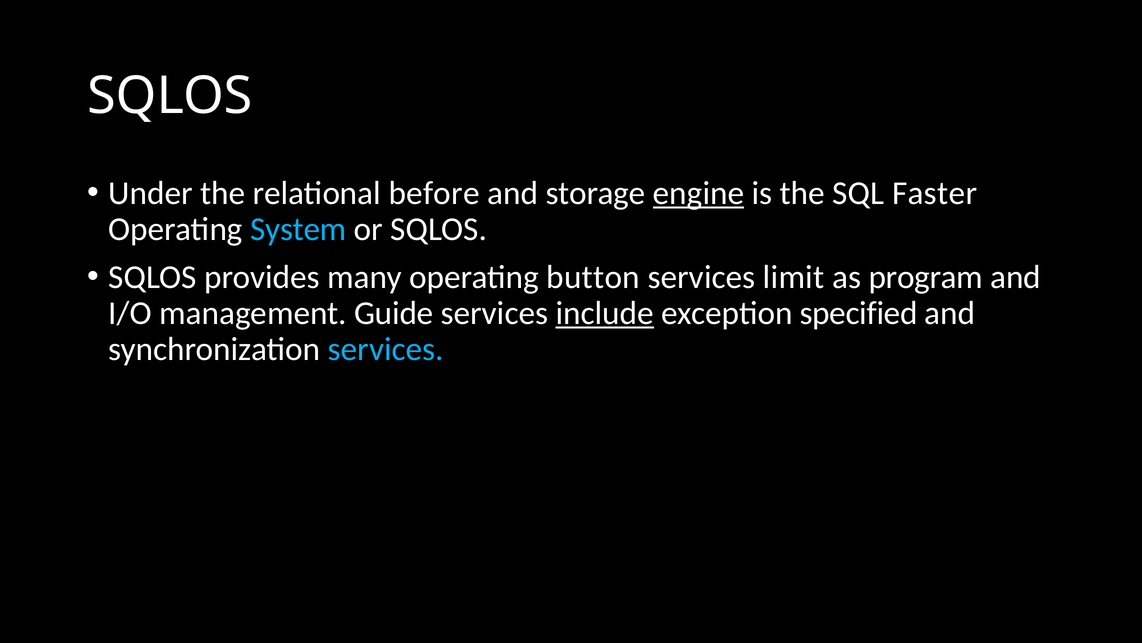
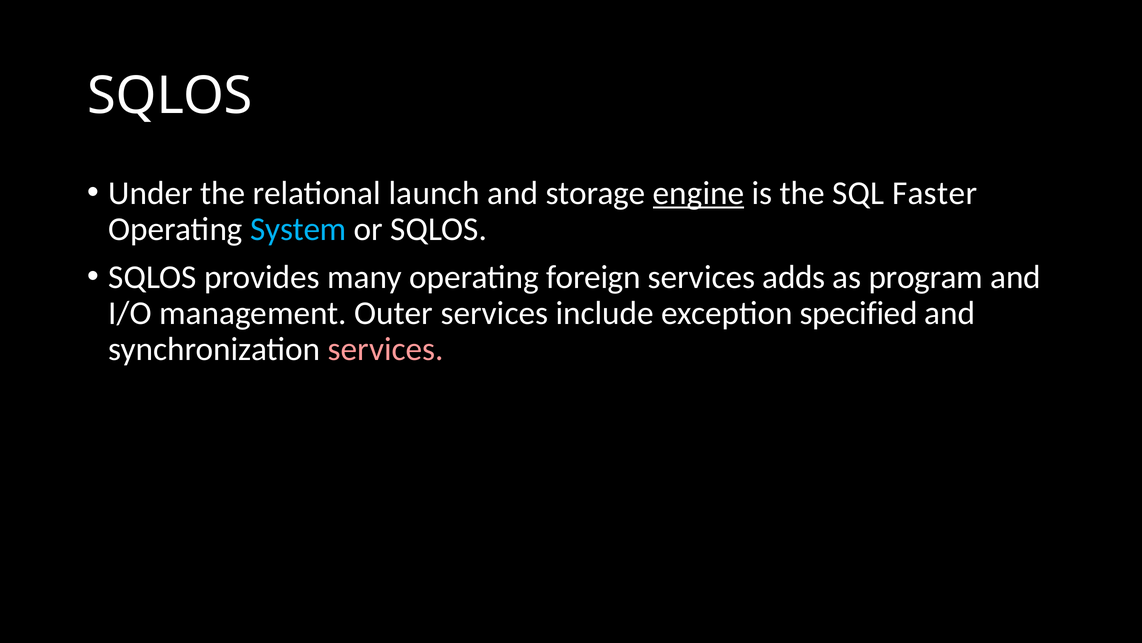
before: before -> launch
button: button -> foreign
limit: limit -> adds
Guide: Guide -> Outer
include underline: present -> none
services at (386, 349) colour: light blue -> pink
